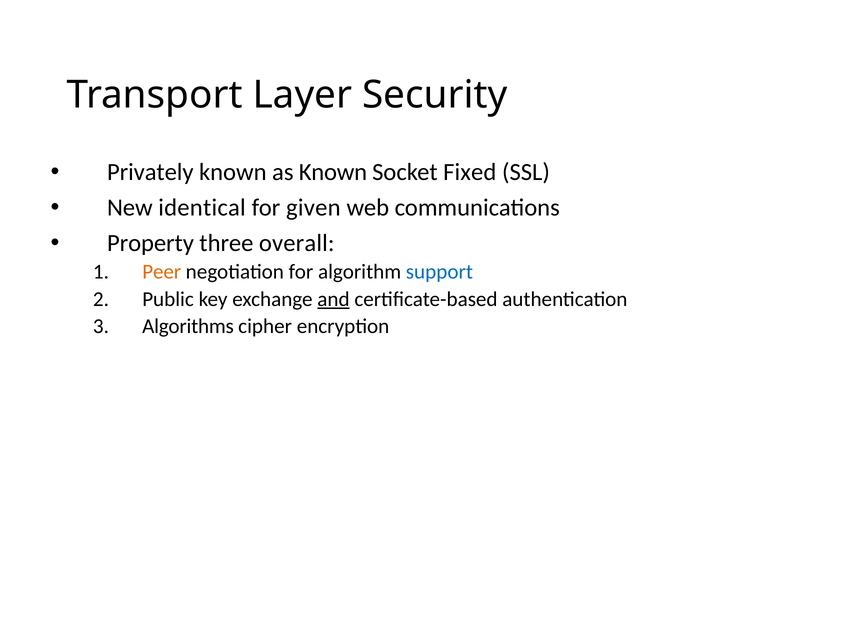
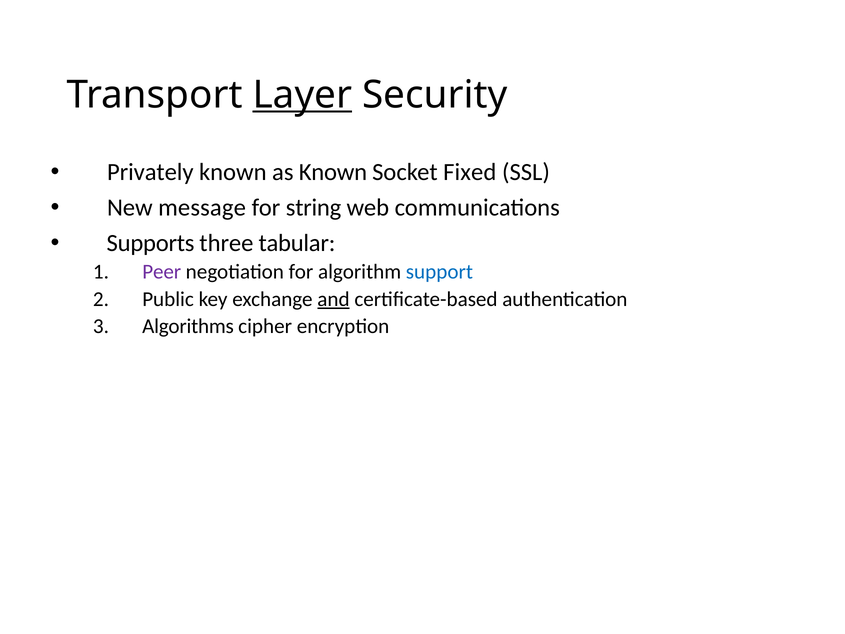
Layer underline: none -> present
identical: identical -> message
given: given -> string
Property: Property -> Supports
overall: overall -> tabular
Peer colour: orange -> purple
